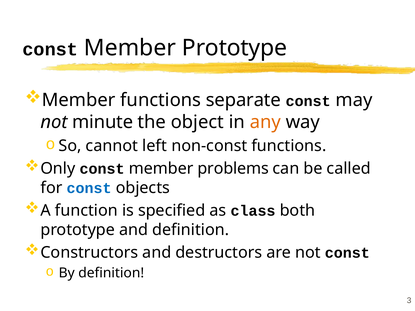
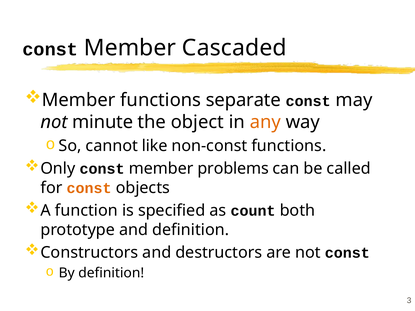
Member Prototype: Prototype -> Cascaded
left: left -> like
const at (89, 188) colour: blue -> orange
class: class -> count
